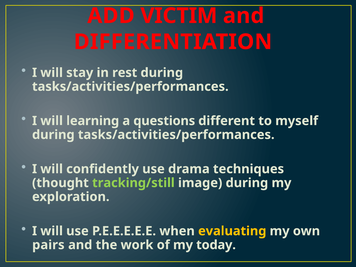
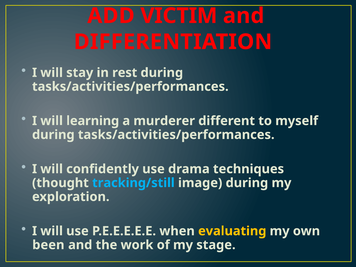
questions: questions -> murderer
tracking/still colour: light green -> light blue
pairs: pairs -> been
today: today -> stage
